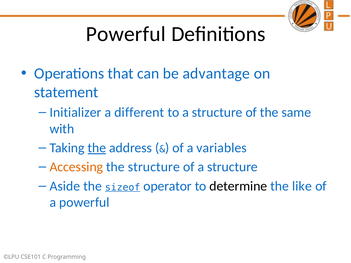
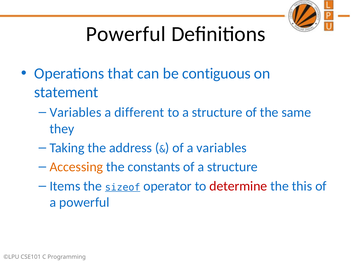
advantage: advantage -> contiguous
Initializer at (76, 113): Initializer -> Variables
with: with -> they
the at (97, 148) underline: present -> none
the structure: structure -> constants
Aside: Aside -> Items
determine colour: black -> red
like: like -> this
